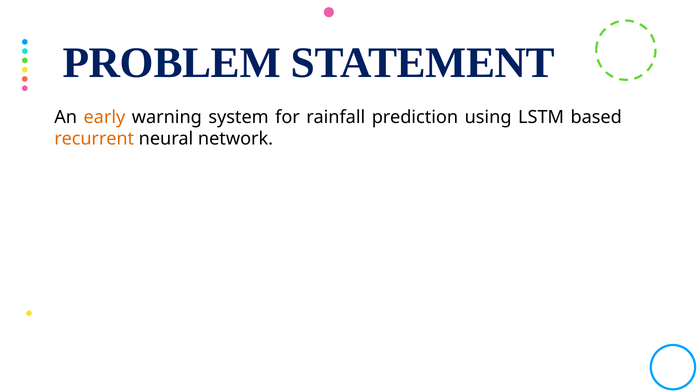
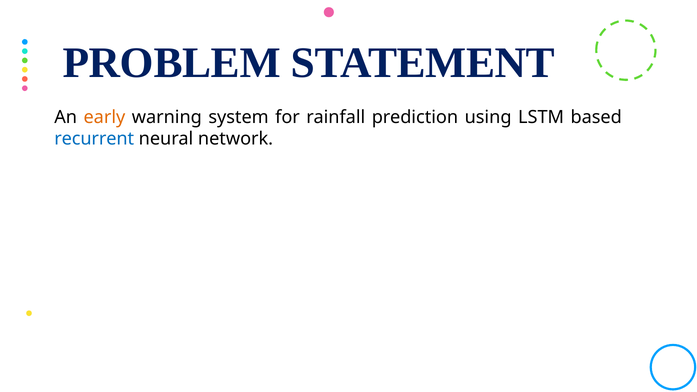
recurrent colour: orange -> blue
